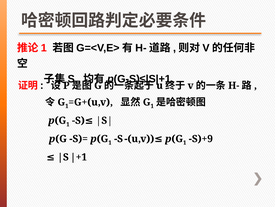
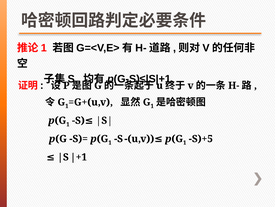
S)+9: S)+9 -> S)+5
